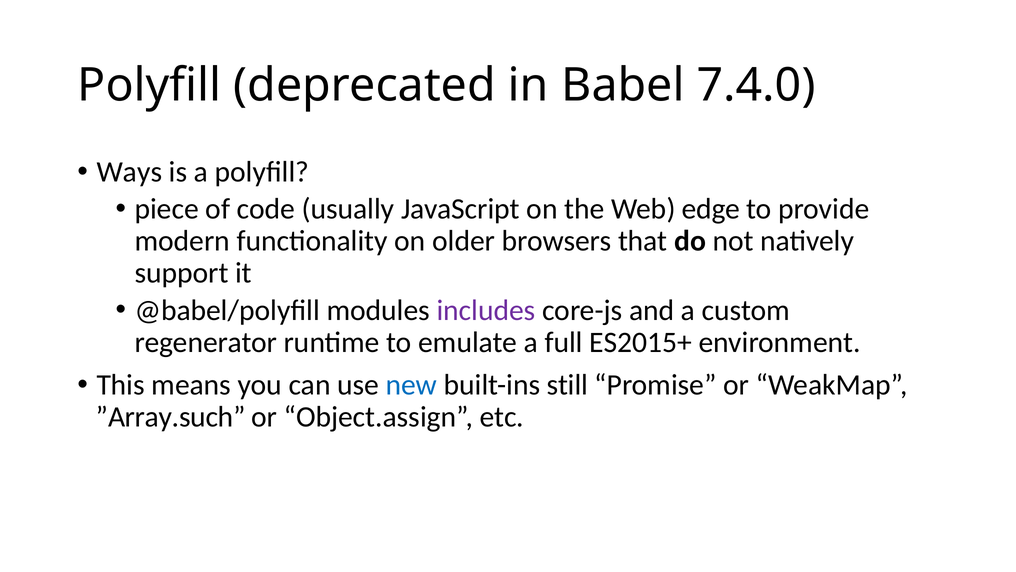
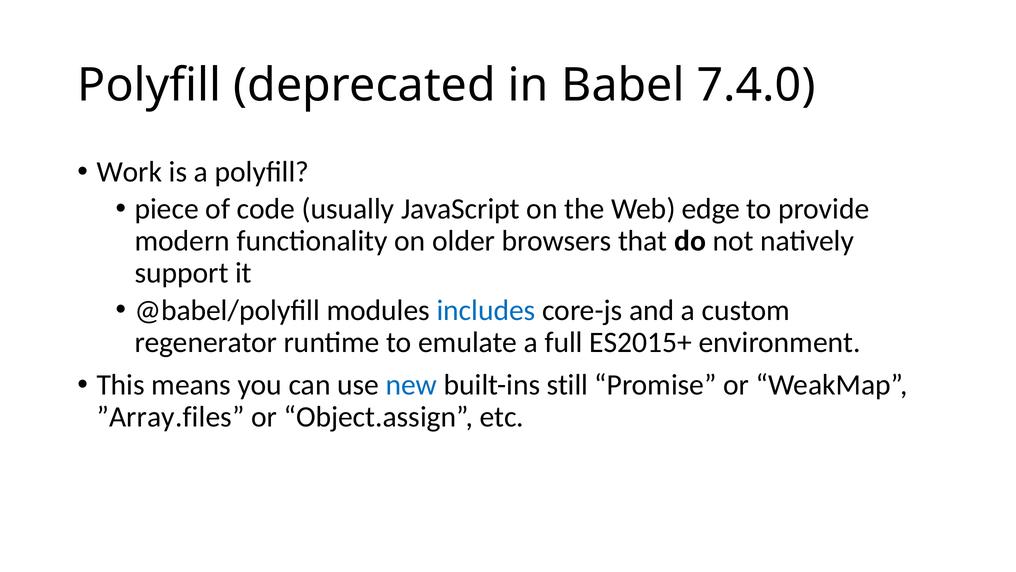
Ways: Ways -> Work
includes colour: purple -> blue
”Array.such: ”Array.such -> ”Array.files
